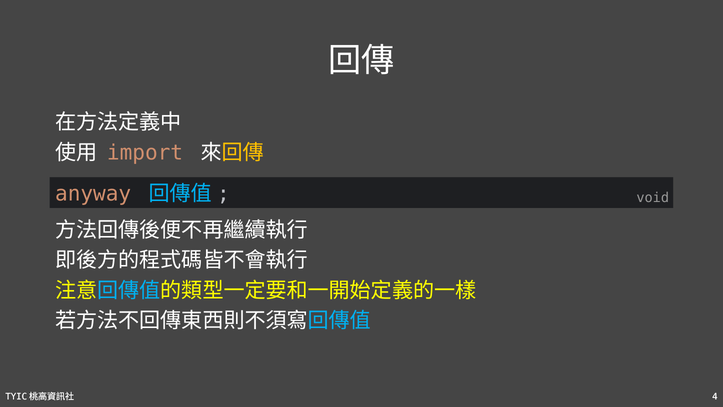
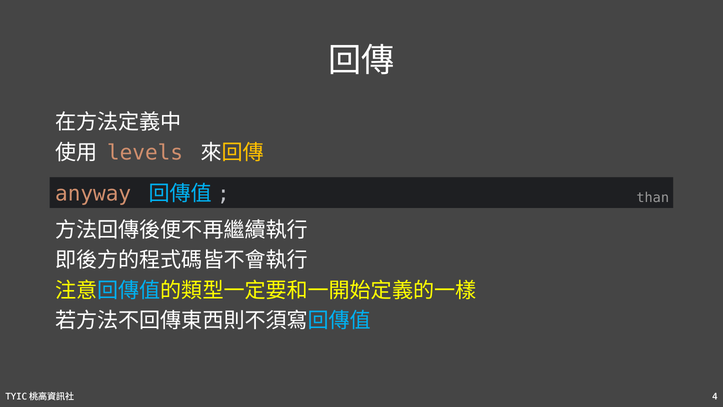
import: import -> levels
void: void -> than
